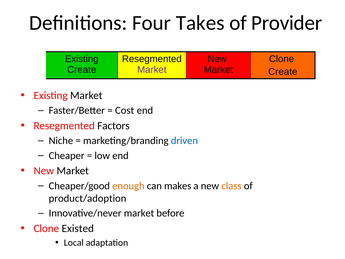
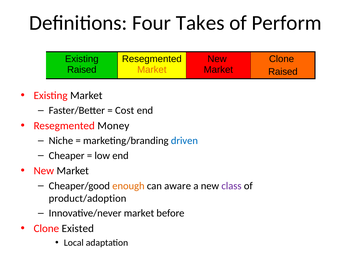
Provider: Provider -> Perform
Create at (82, 70): Create -> Raised
Market at (152, 70) colour: purple -> orange
Create at (283, 72): Create -> Raised
Factors: Factors -> Money
makes: makes -> aware
class colour: orange -> purple
